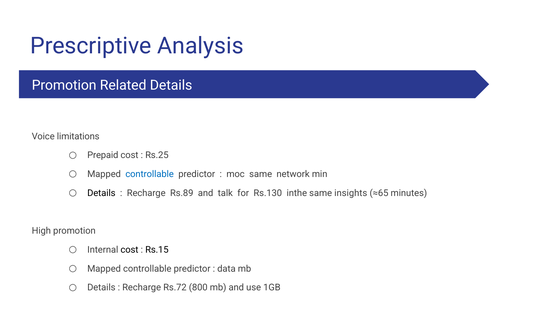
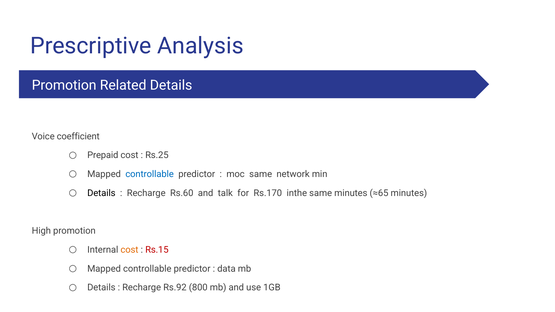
limitations: limitations -> coefficient
Rs.89: Rs.89 -> Rs.60
Rs.130: Rs.130 -> Rs.170
same insights: insights -> minutes
cost at (129, 250) colour: black -> orange
Rs.15 colour: black -> red
Rs.72: Rs.72 -> Rs.92
